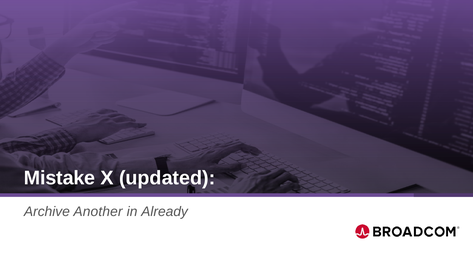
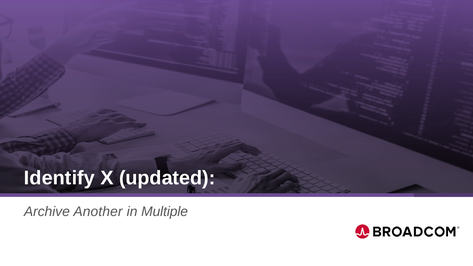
Mistake: Mistake -> Identify
Already: Already -> Multiple
